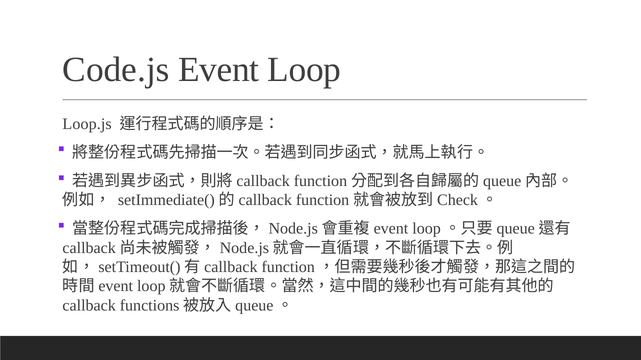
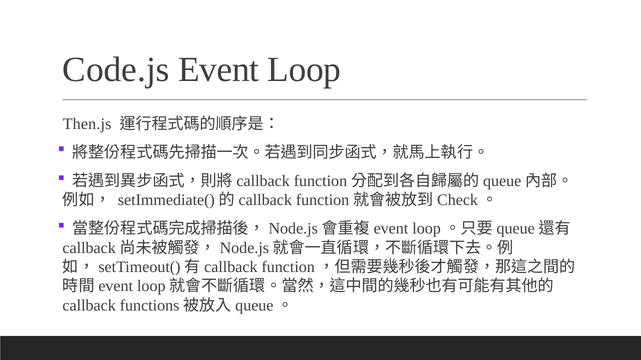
Loop.js: Loop.js -> Then.js
